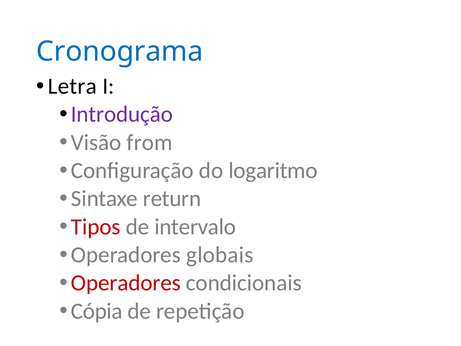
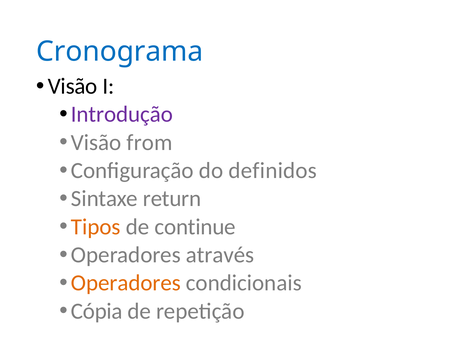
Letra at (72, 86): Letra -> Visão
logaritmo: logaritmo -> definidos
Tipos colour: red -> orange
intervalo: intervalo -> continue
globais: globais -> através
Operadores at (126, 283) colour: red -> orange
